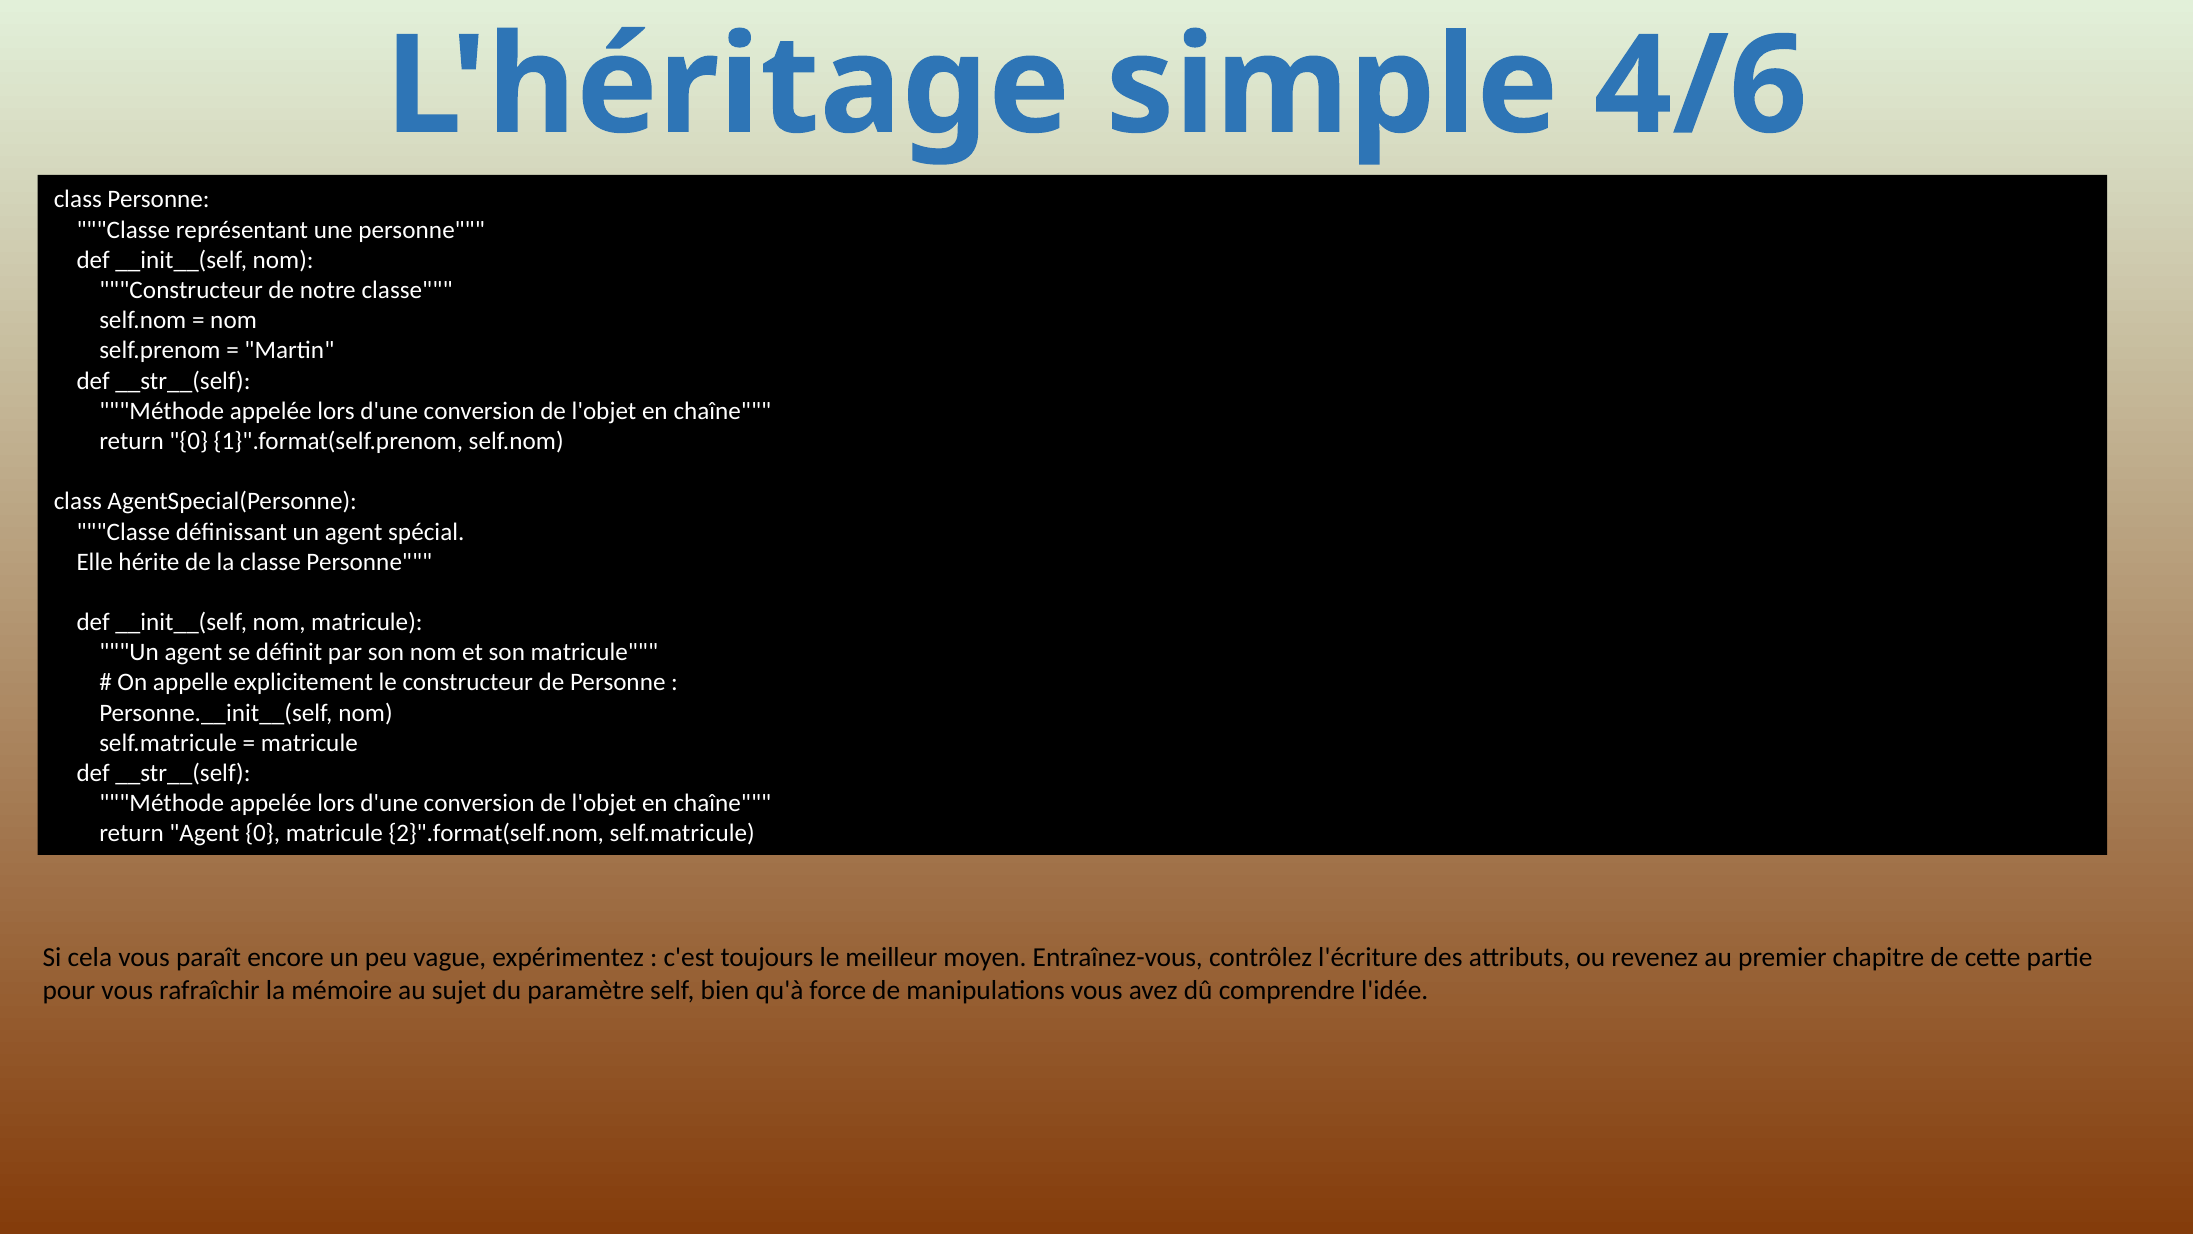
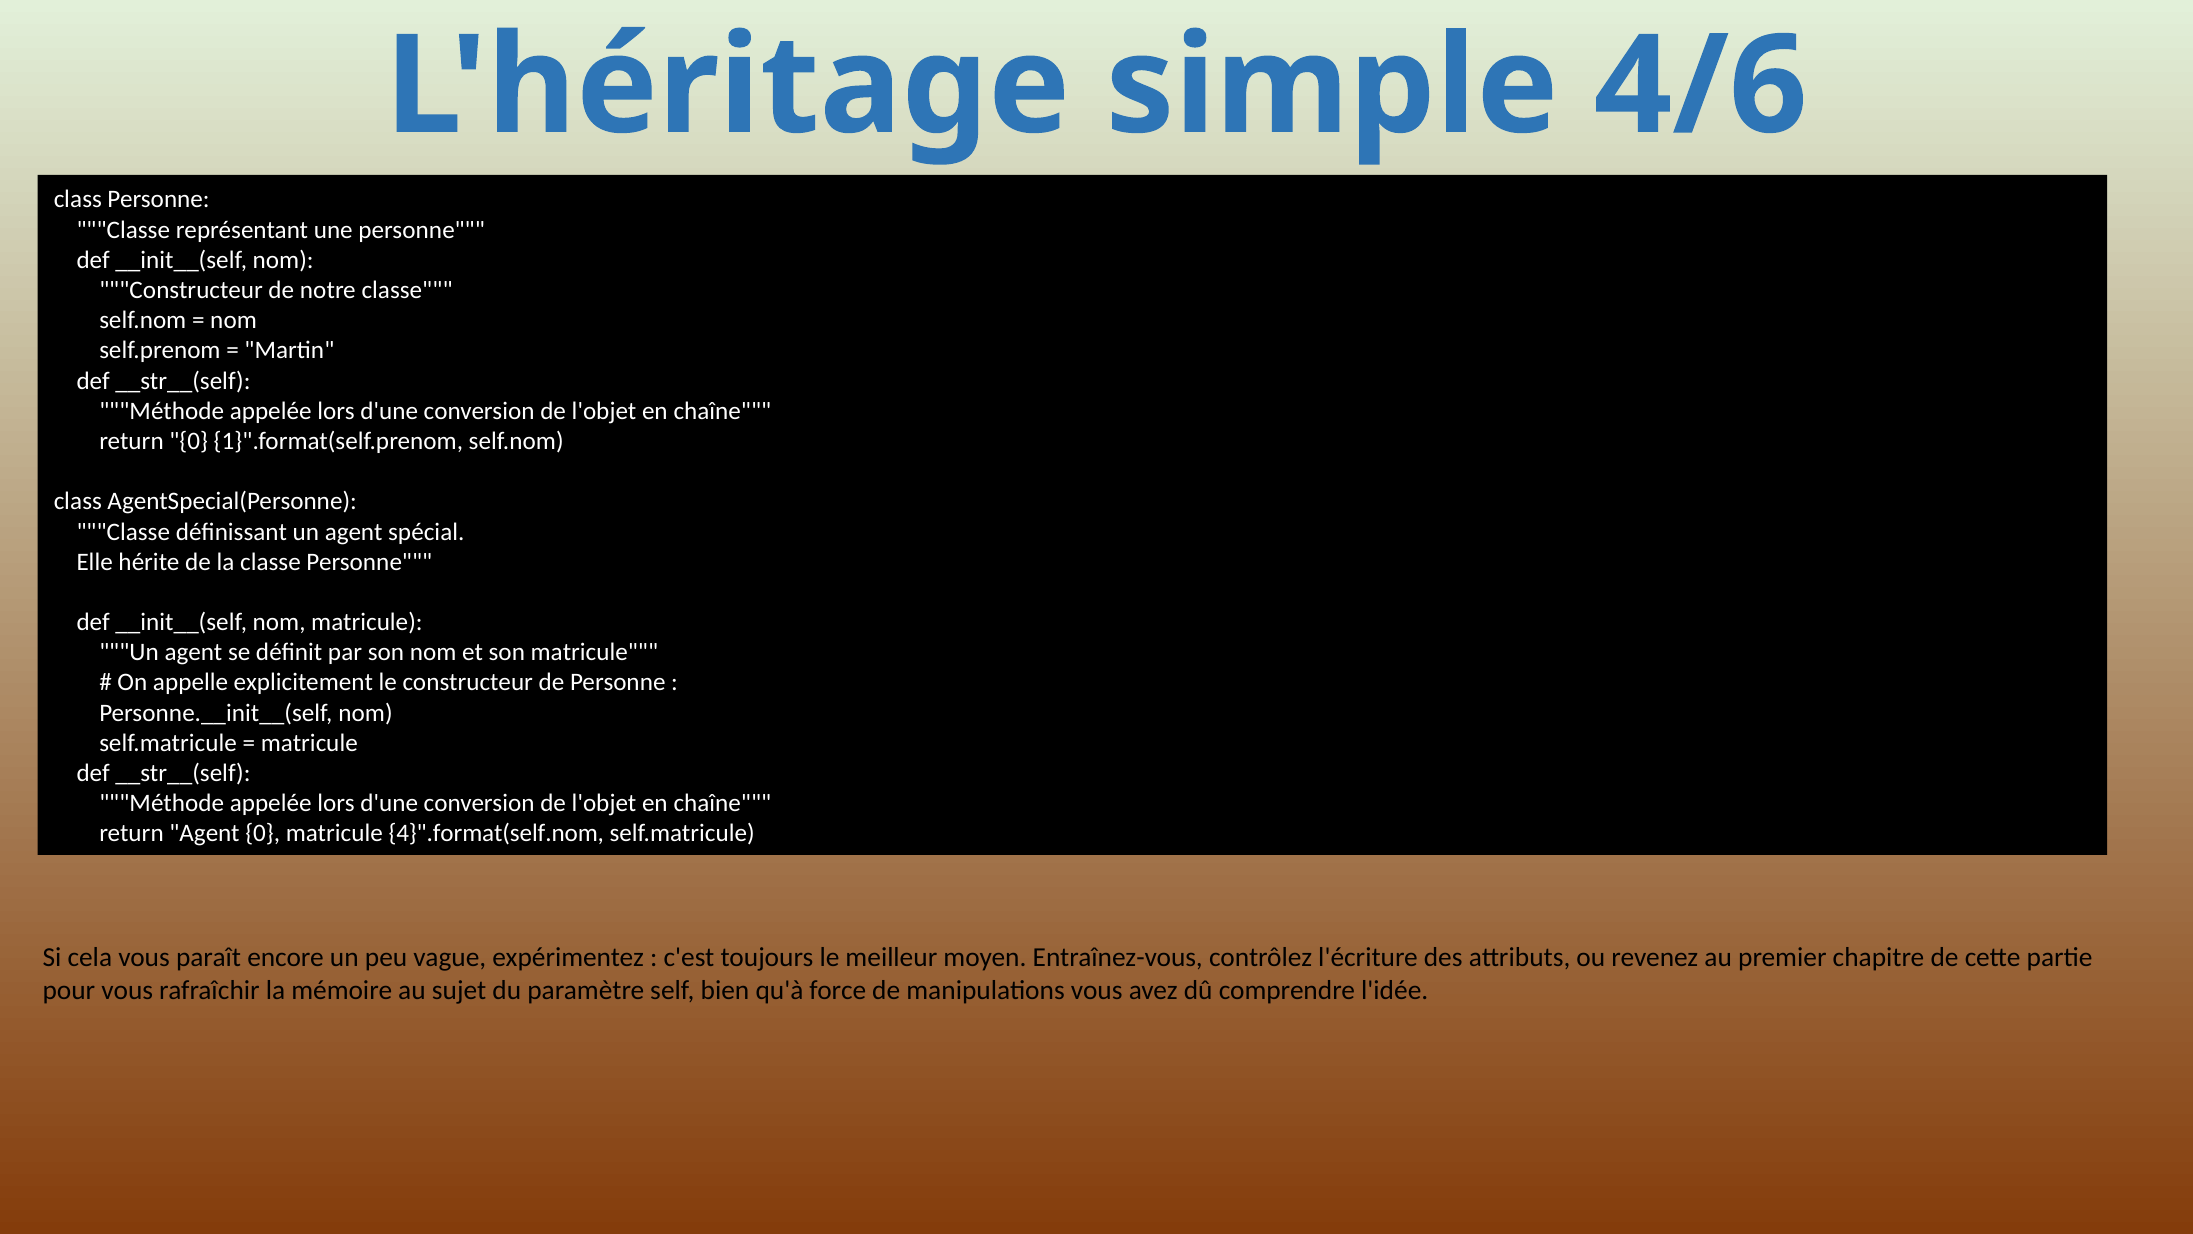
2}".format(self.nom: 2}".format(self.nom -> 4}".format(self.nom
